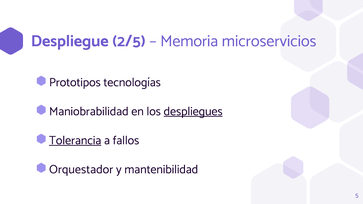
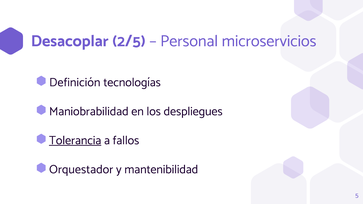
Despliegue: Despliegue -> Desacoplar
Memoria: Memoria -> Personal
Prototipos: Prototipos -> Definición
despliegues underline: present -> none
